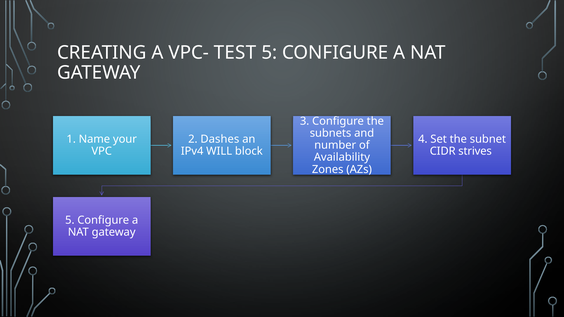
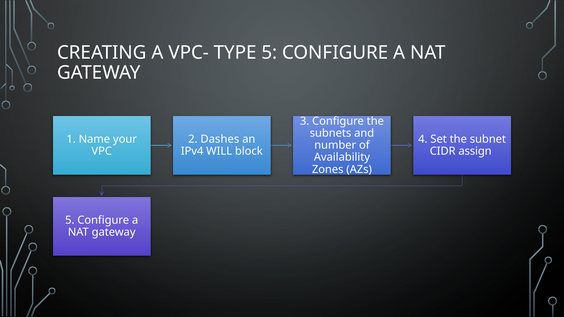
TEST: TEST -> TYPE
strives: strives -> assign
